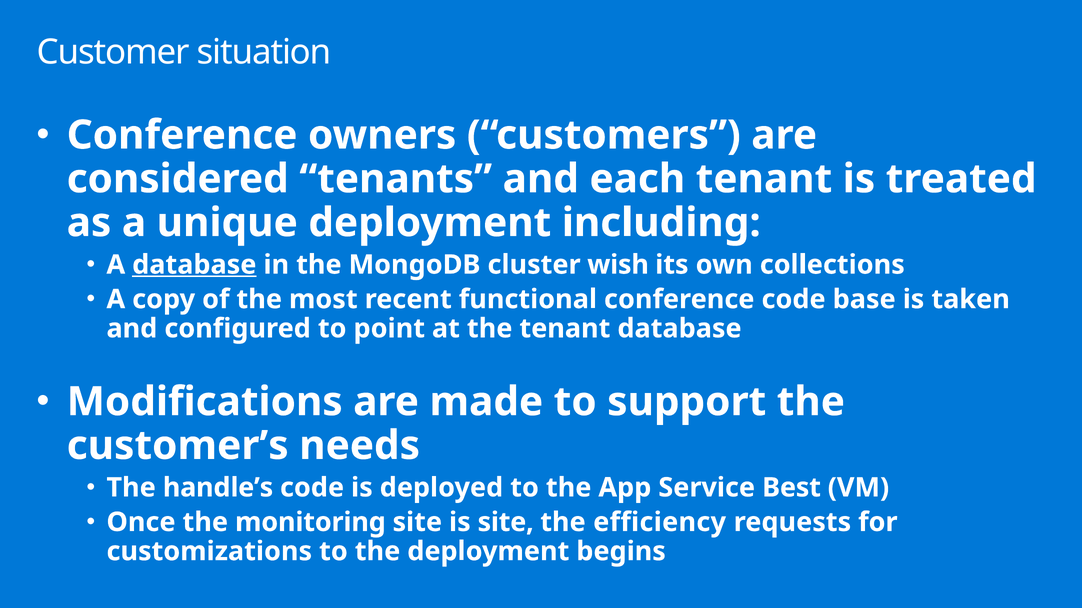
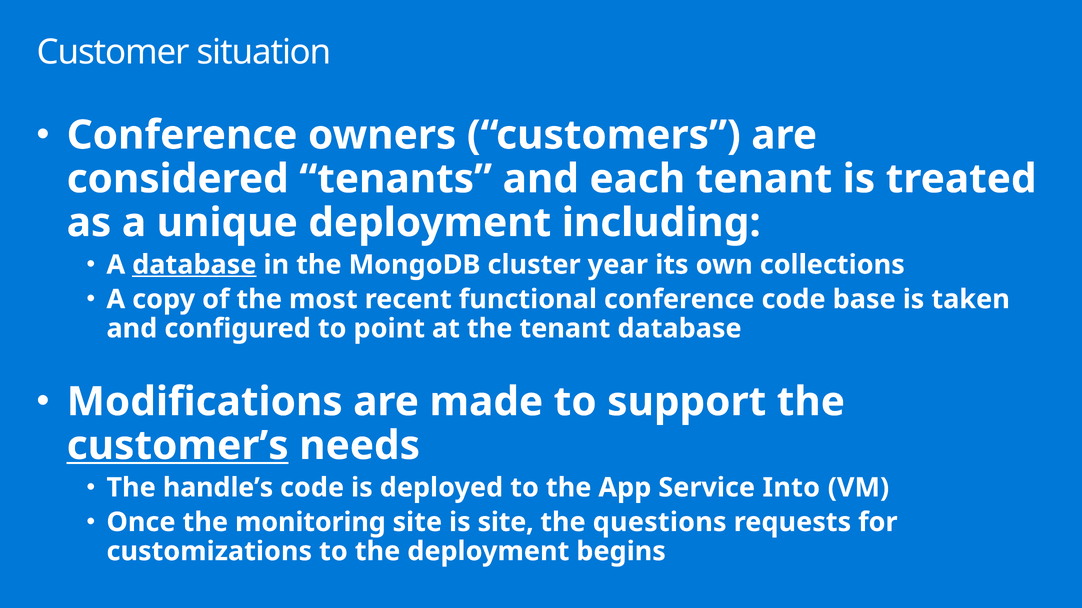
wish: wish -> year
customer’s underline: none -> present
Best: Best -> Into
efficiency: efficiency -> questions
